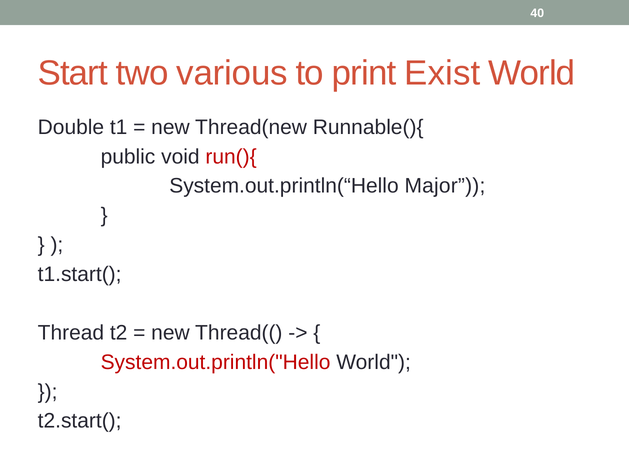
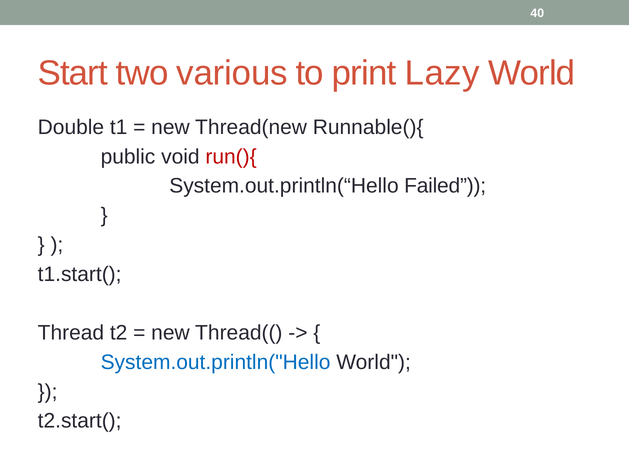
Exist: Exist -> Lazy
Major: Major -> Failed
System.out.println("Hello colour: red -> blue
